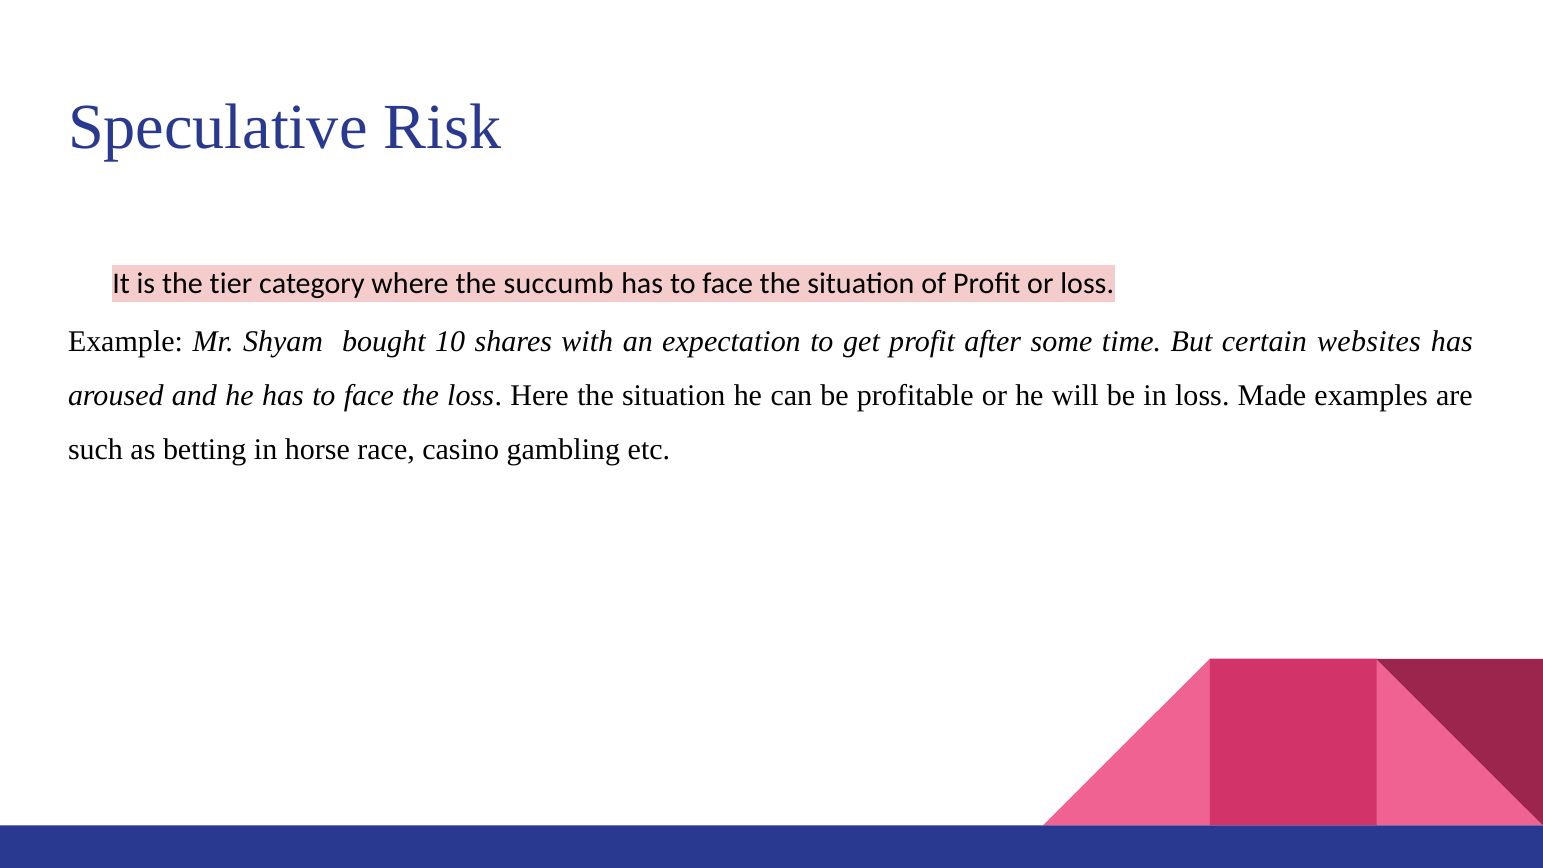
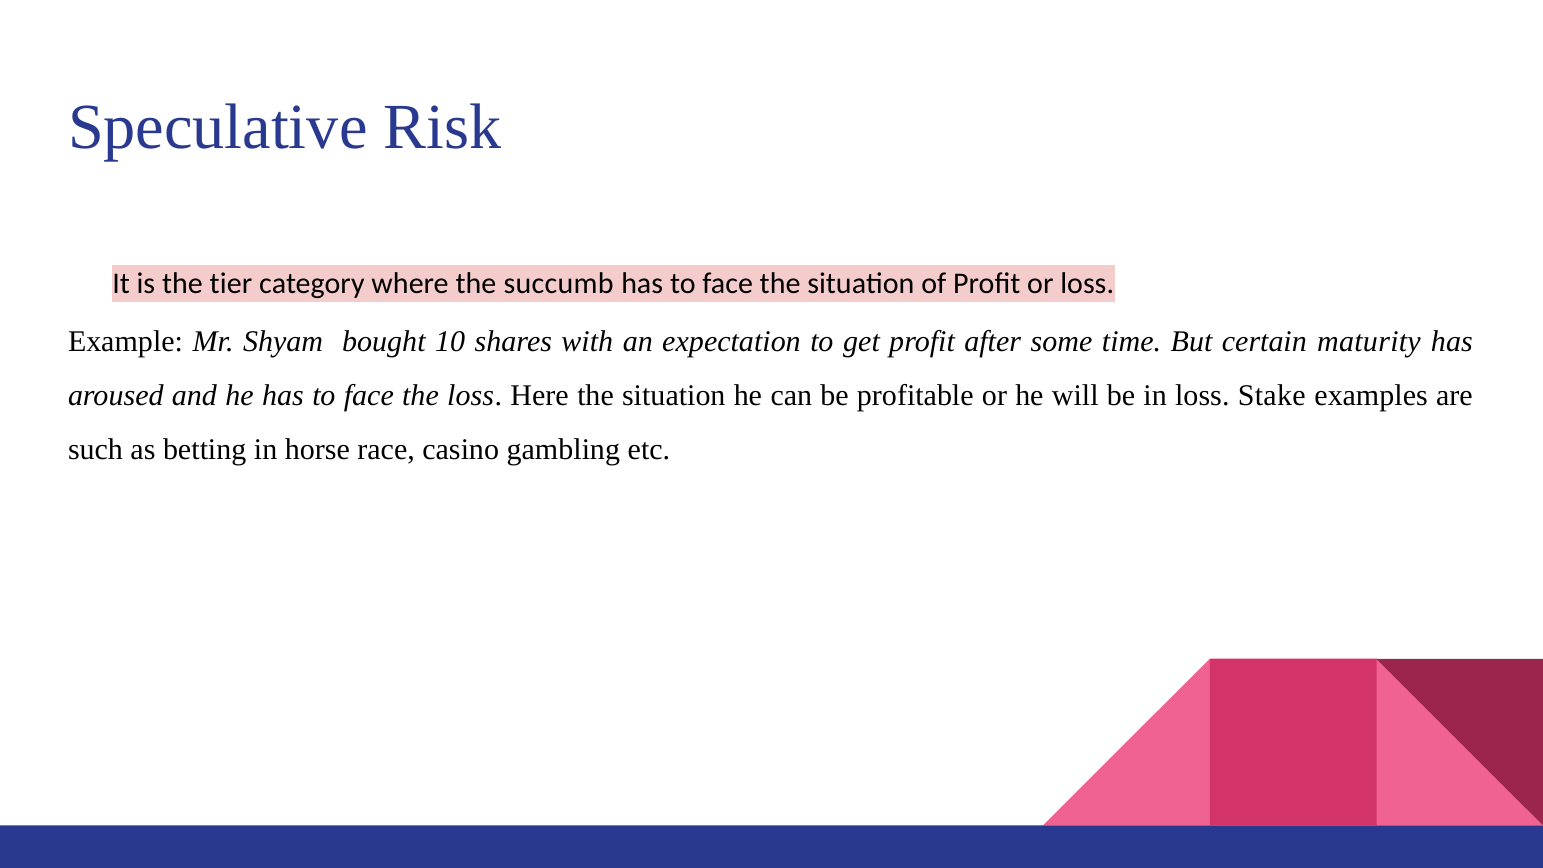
websites: websites -> maturity
Made: Made -> Stake
